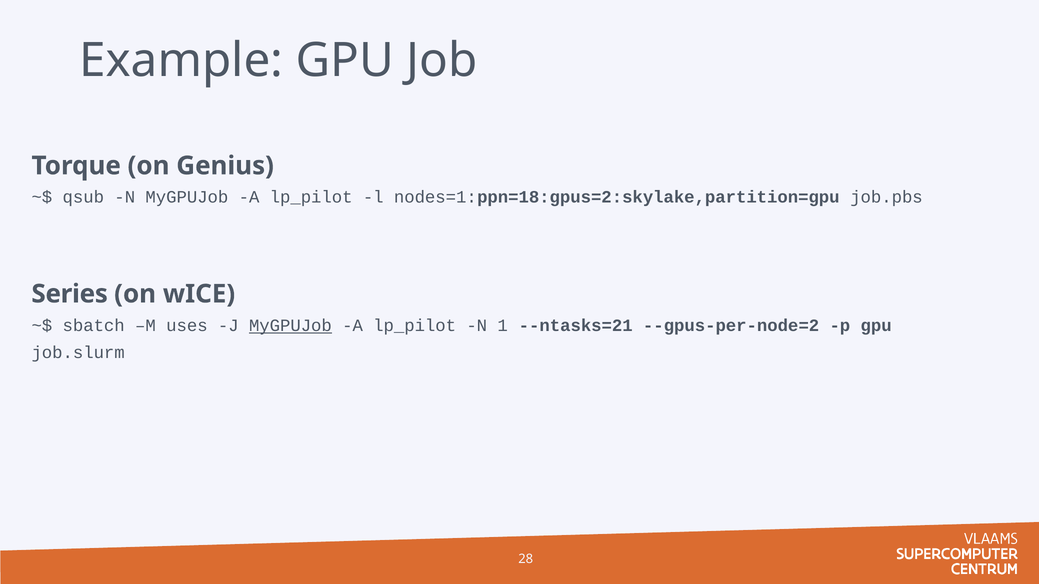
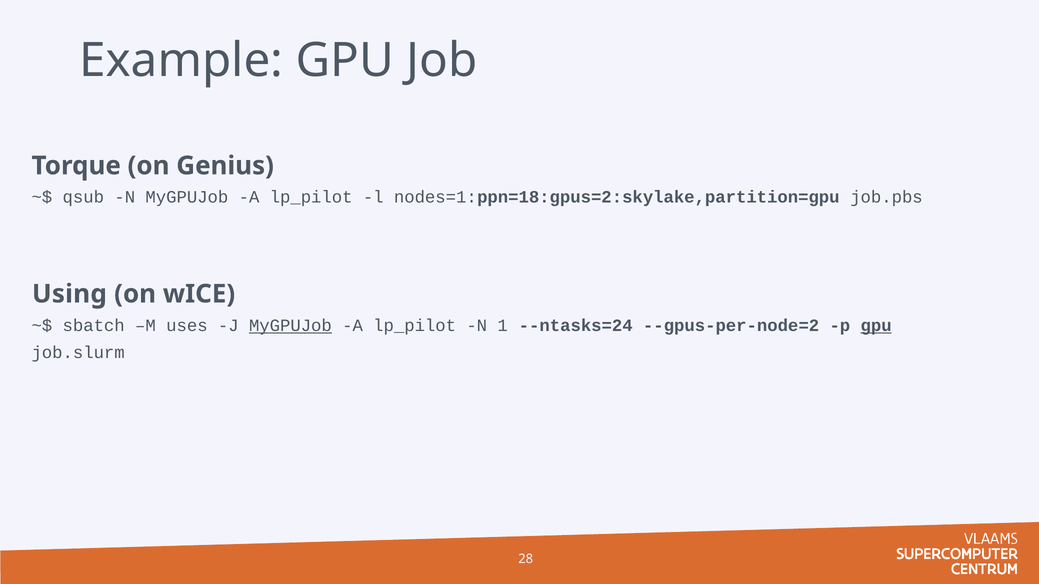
Series: Series -> Using
--ntasks=21: --ntasks=21 -> --ntasks=24
gpu at (876, 326) underline: none -> present
